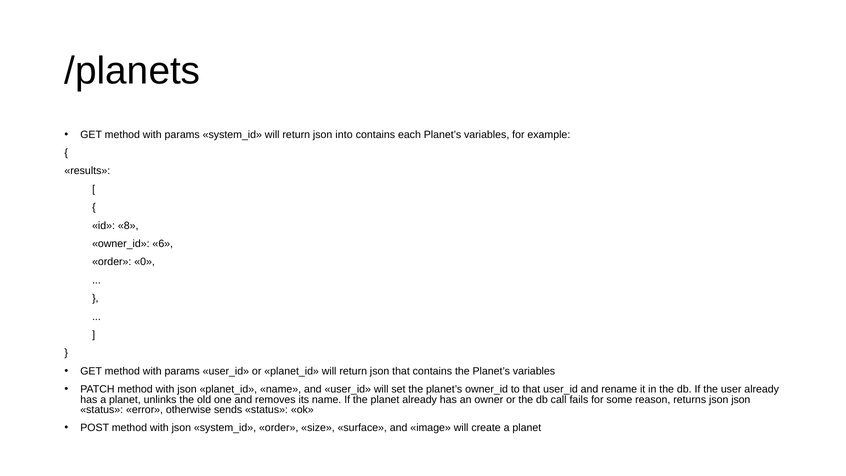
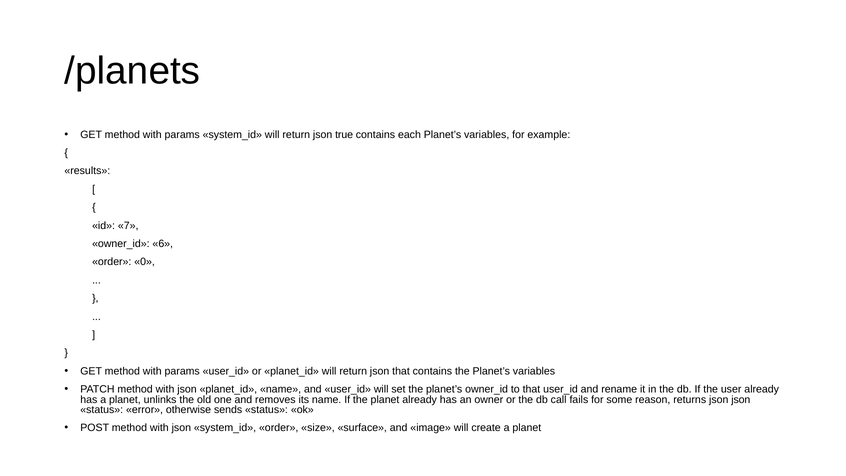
into: into -> true
8: 8 -> 7
